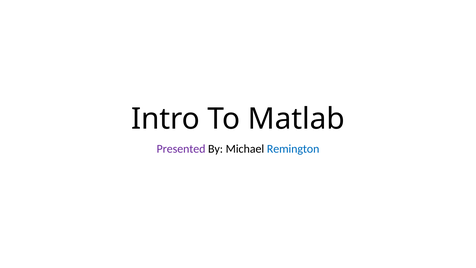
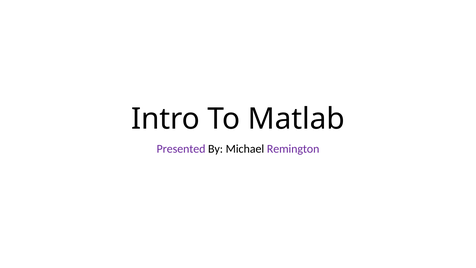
Remington colour: blue -> purple
